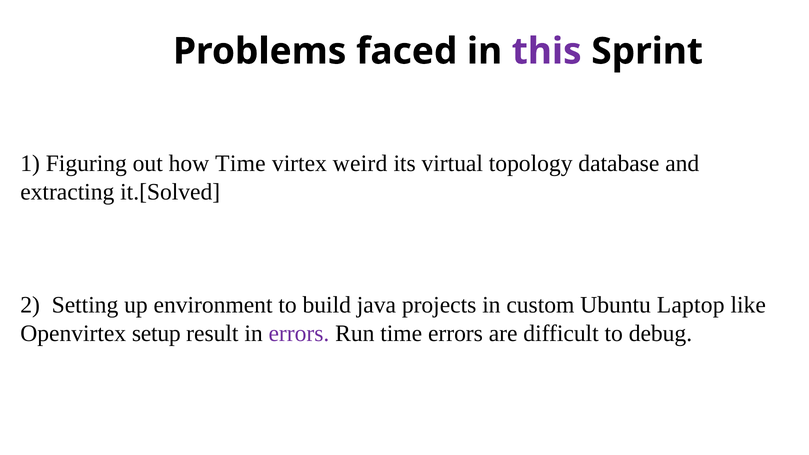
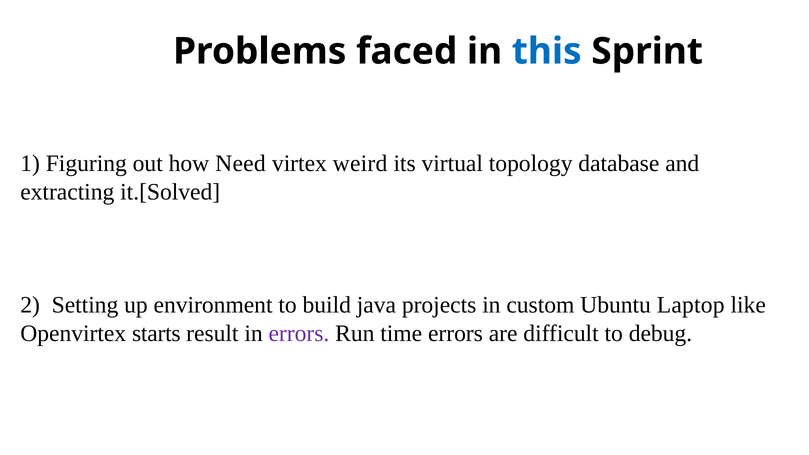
this colour: purple -> blue
how Time: Time -> Need
setup: setup -> starts
